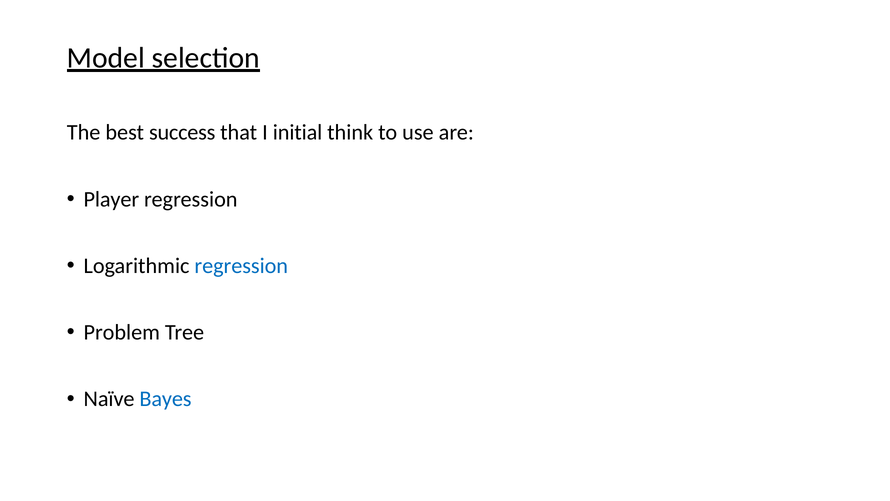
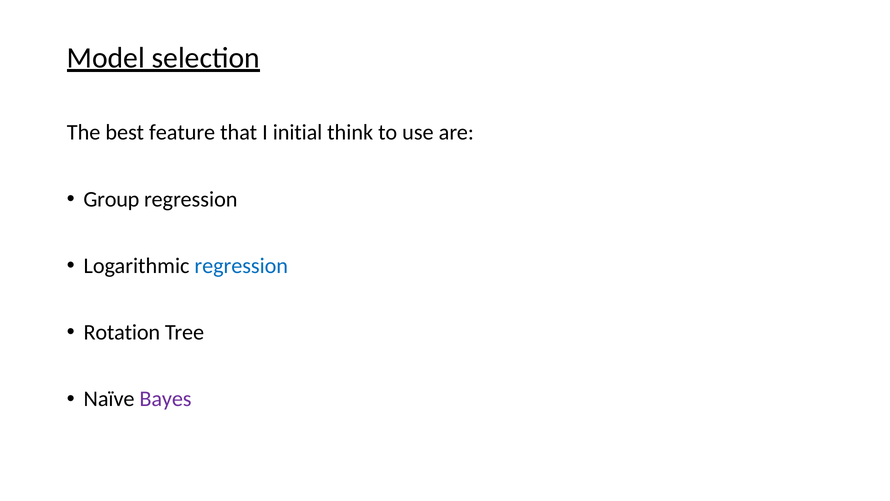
success: success -> feature
Player: Player -> Group
Problem: Problem -> Rotation
Bayes colour: blue -> purple
